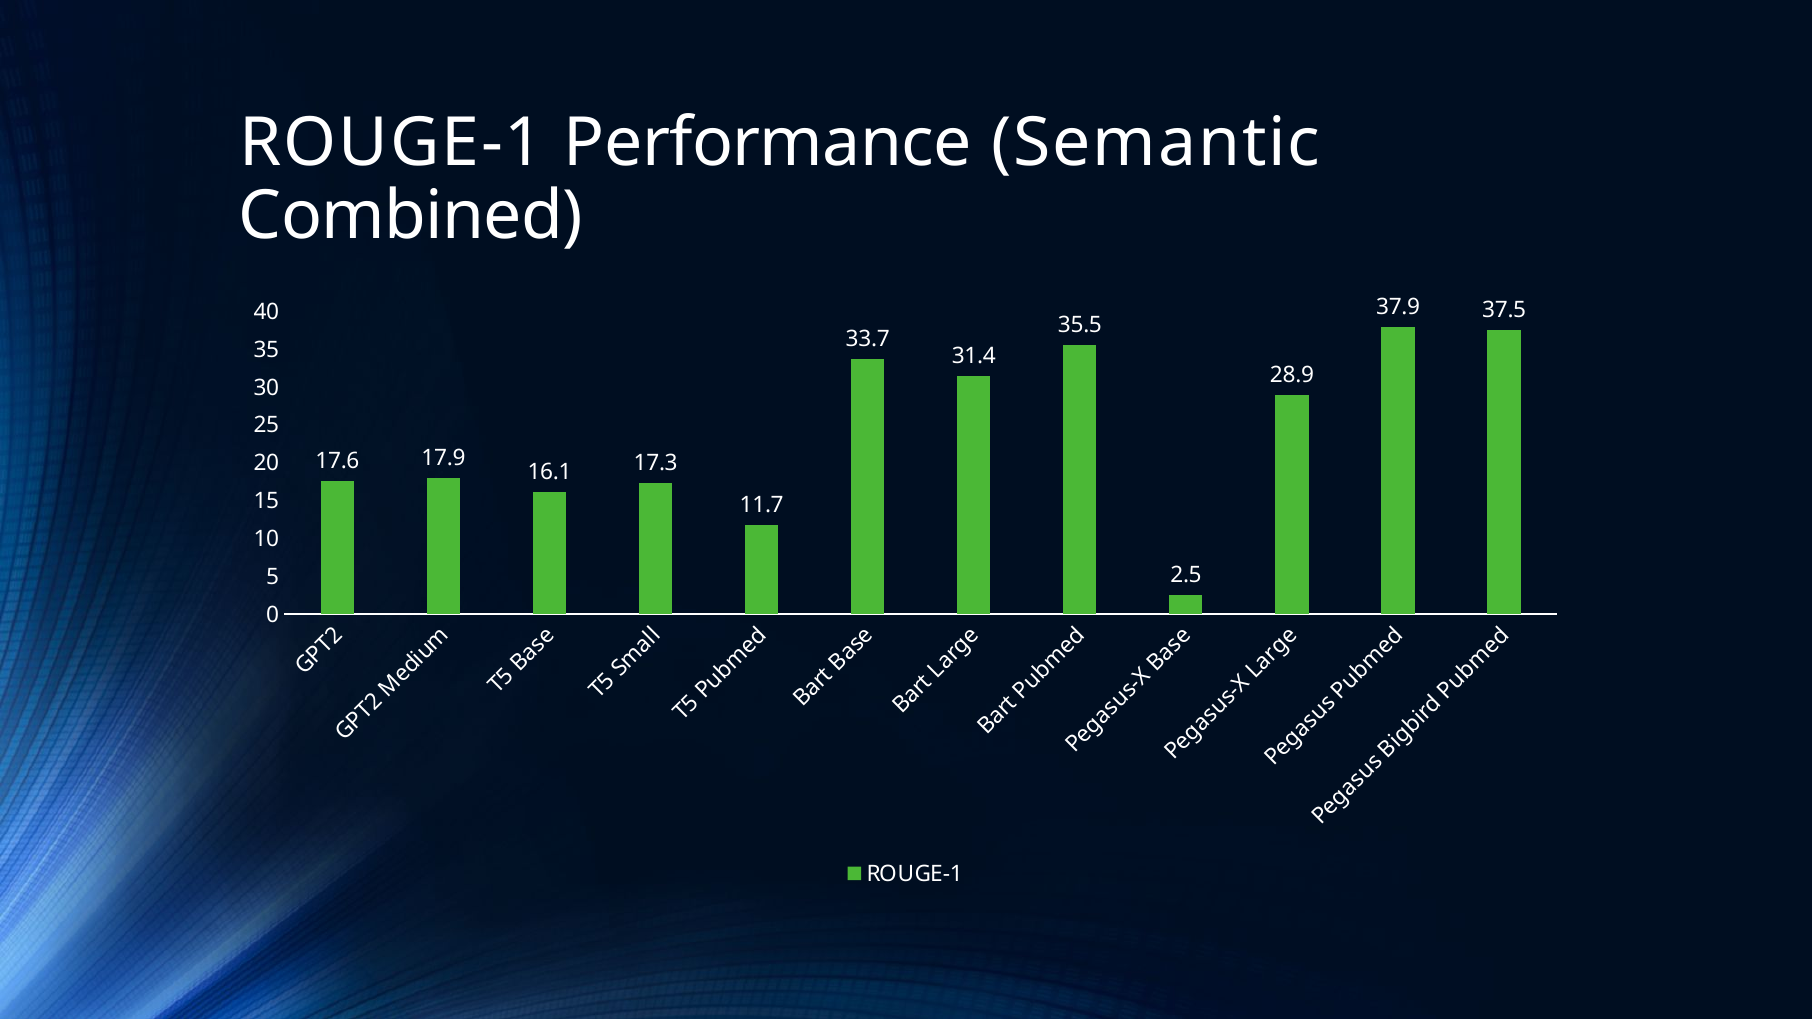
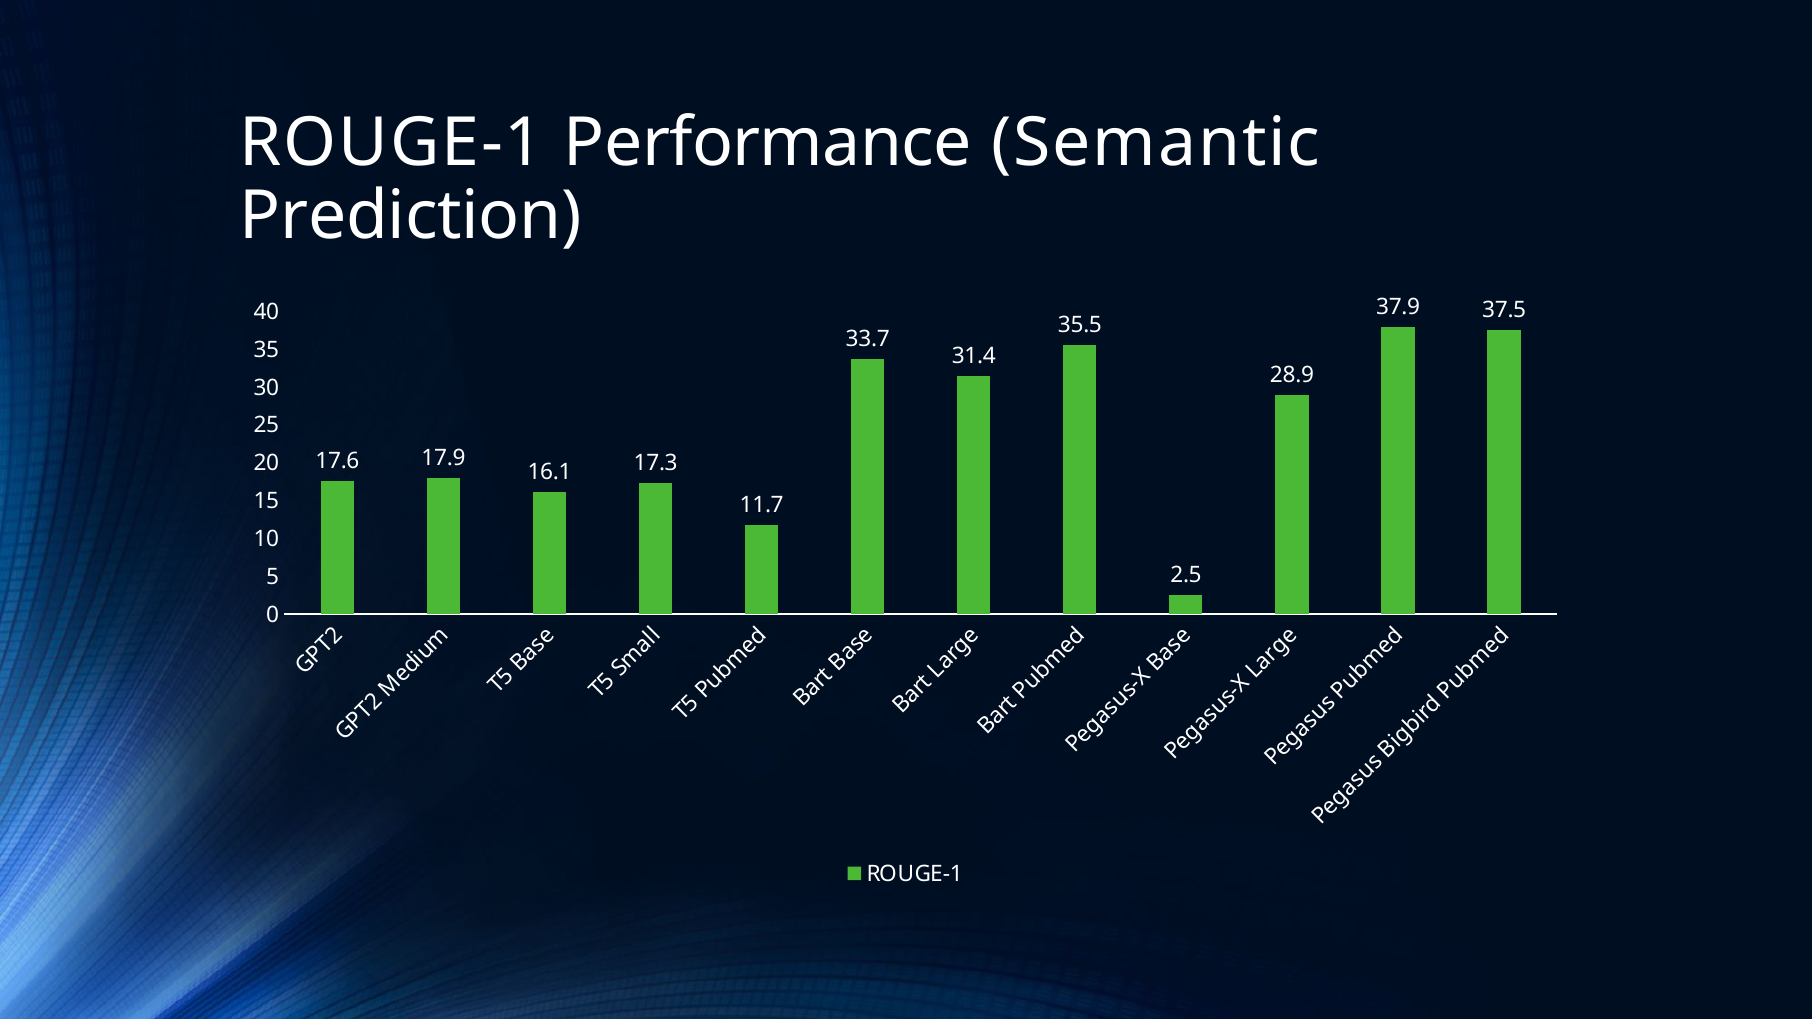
Combined: Combined -> Prediction
